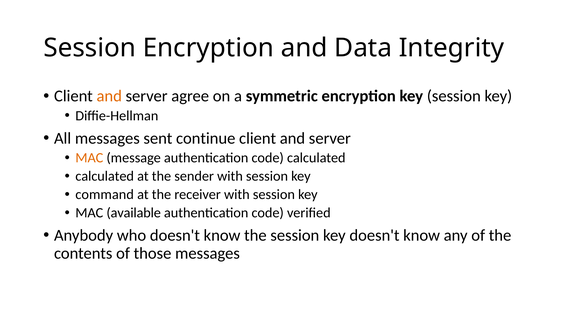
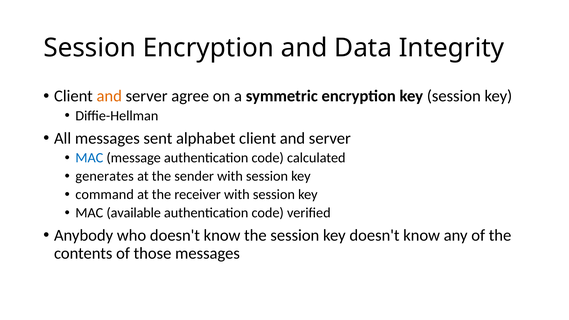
continue: continue -> alphabet
MAC at (89, 158) colour: orange -> blue
calculated at (105, 176): calculated -> generates
